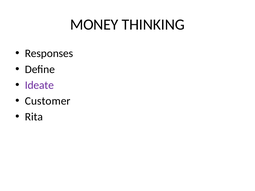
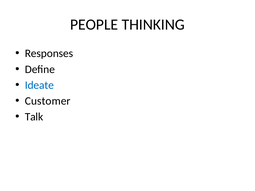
MONEY: MONEY -> PEOPLE
Ideate colour: purple -> blue
Rita: Rita -> Talk
